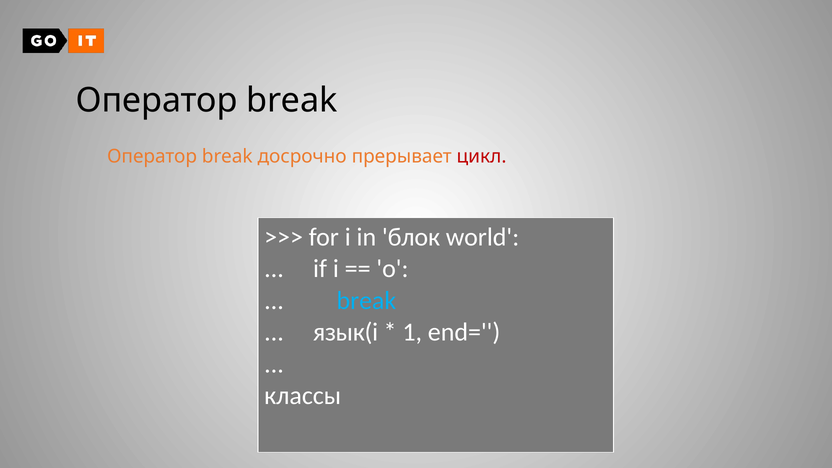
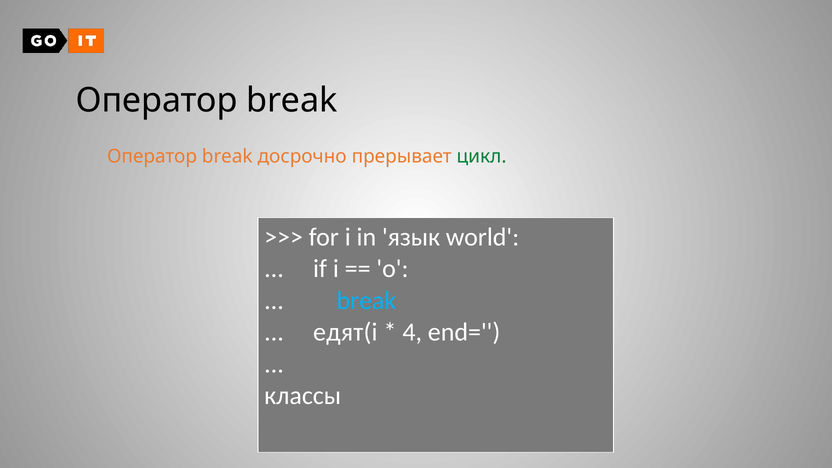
цикл colour: red -> green
блок: блок -> язык
язык(i: язык(i -> едят(i
1: 1 -> 4
